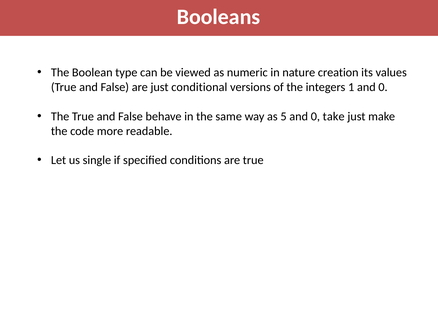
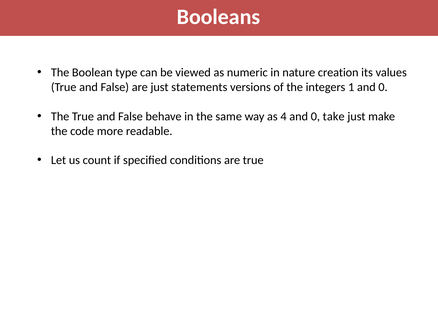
conditional: conditional -> statements
5: 5 -> 4
single: single -> count
